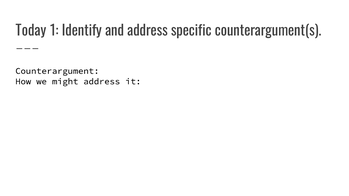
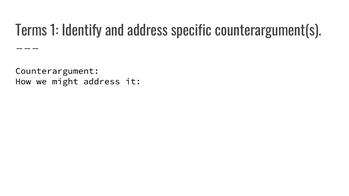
Today: Today -> Terms
